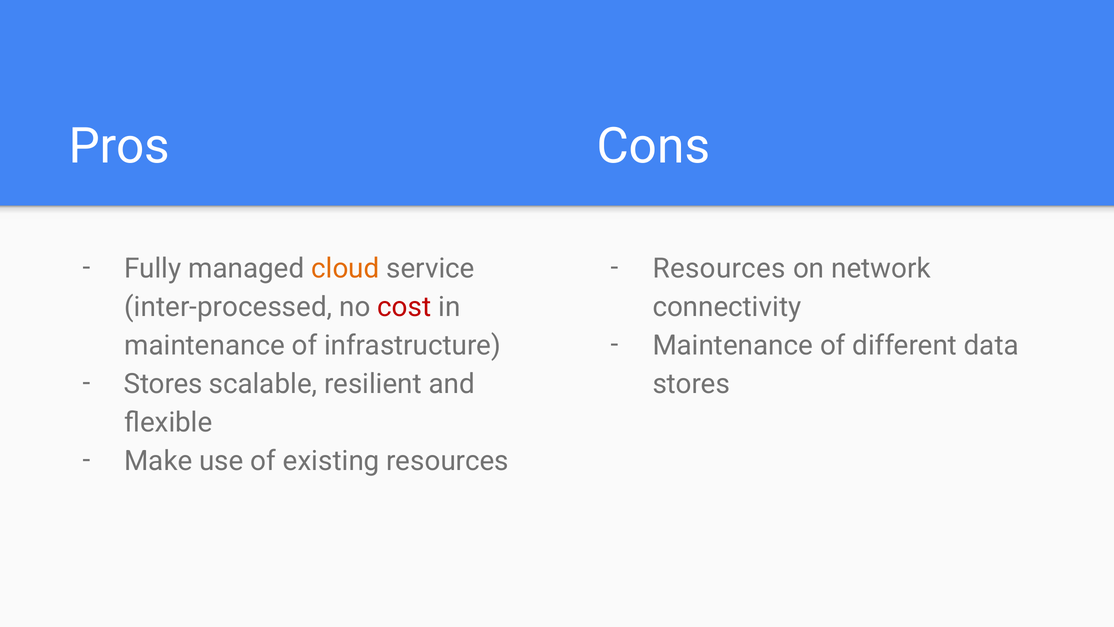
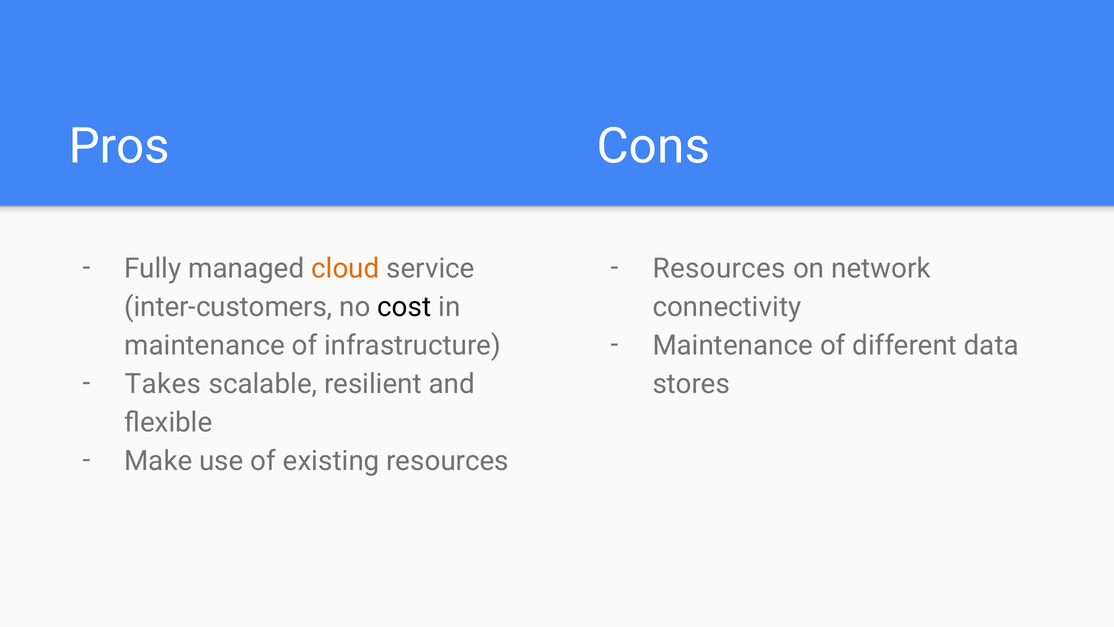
inter-processed: inter-processed -> inter-customers
cost colour: red -> black
Stores at (163, 384): Stores -> Takes
